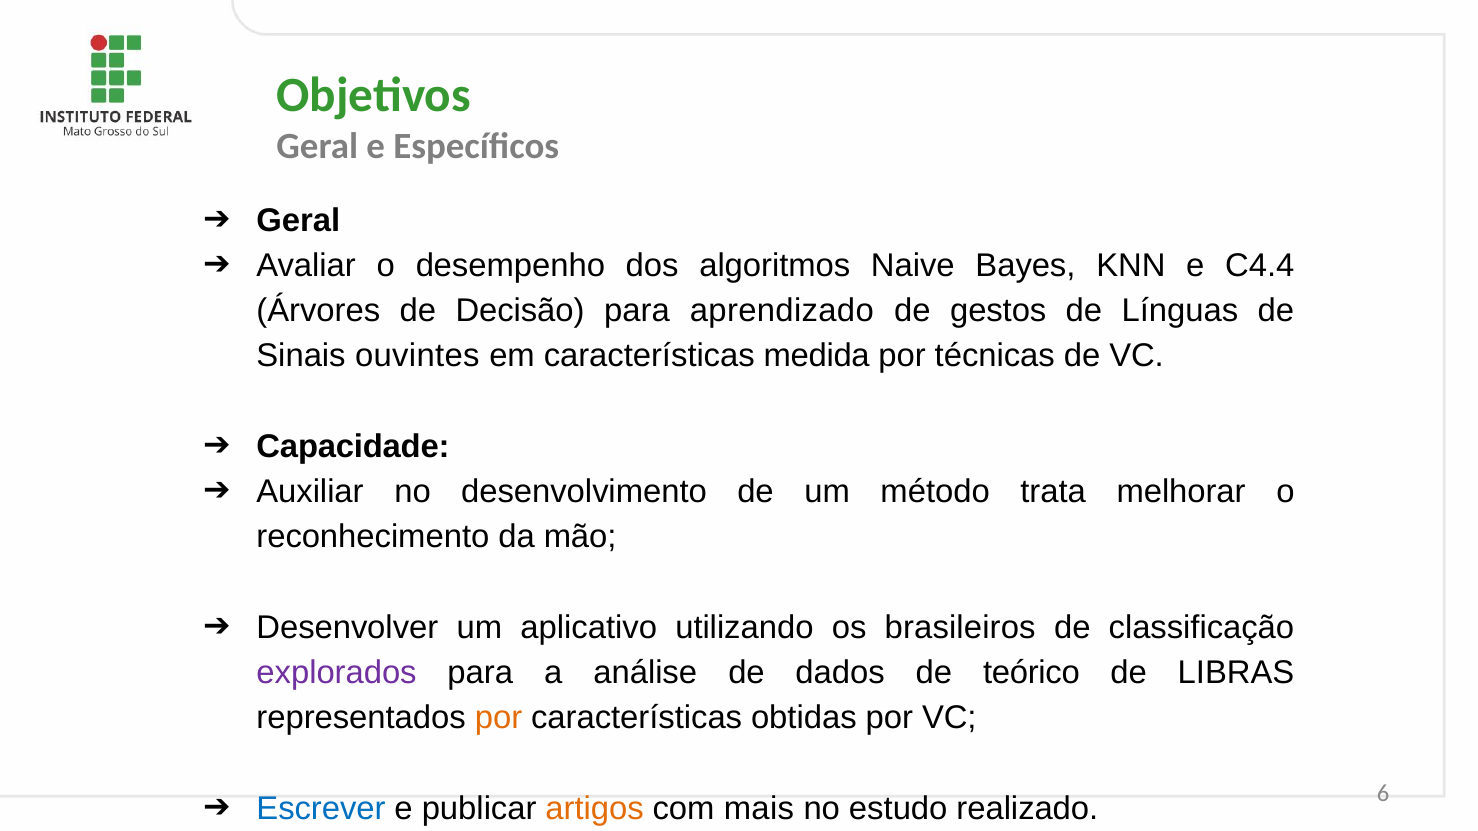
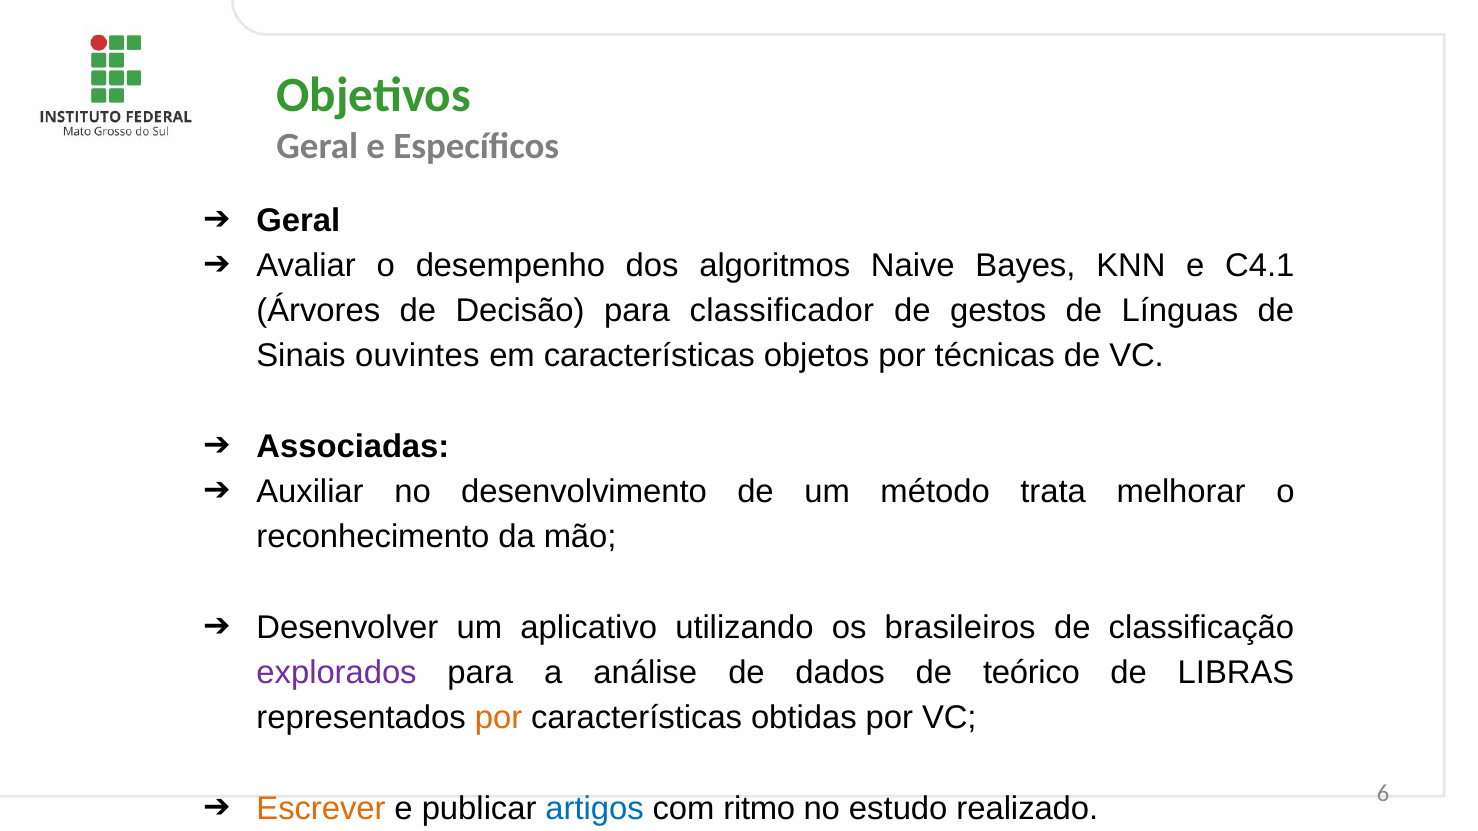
C4.4: C4.4 -> C4.1
aprendizado: aprendizado -> classificador
medida: medida -> objetos
Capacidade: Capacidade -> Associadas
Escrever colour: blue -> orange
artigos colour: orange -> blue
mais: mais -> ritmo
